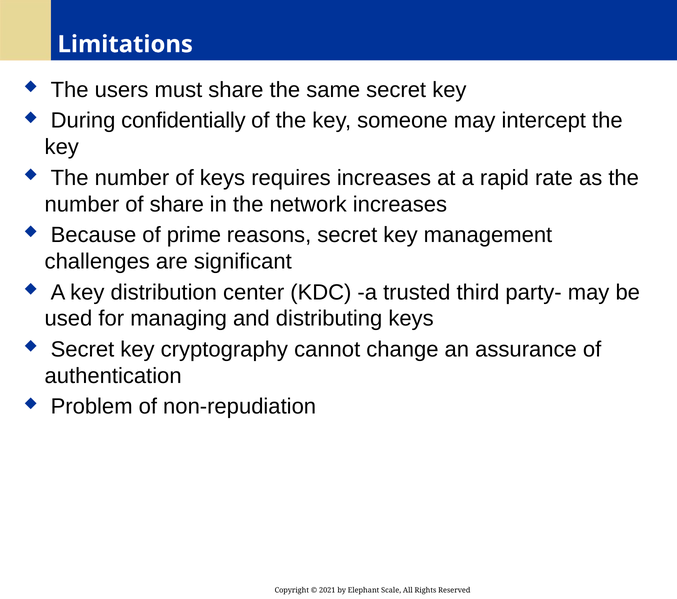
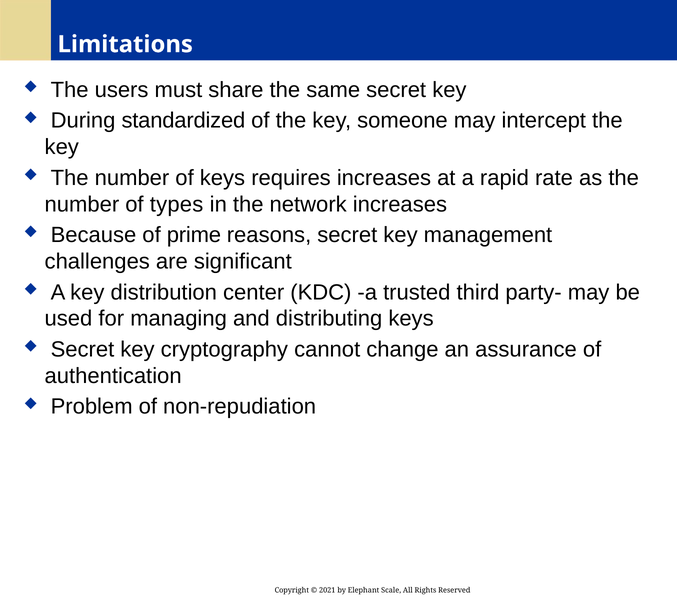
confidentially: confidentially -> standardized
of share: share -> types
